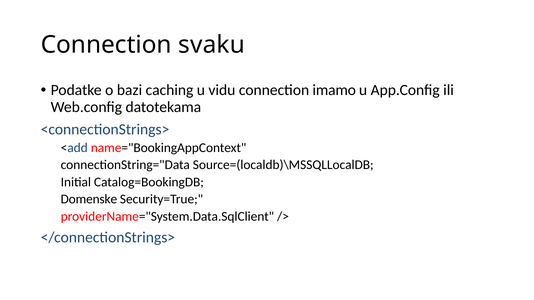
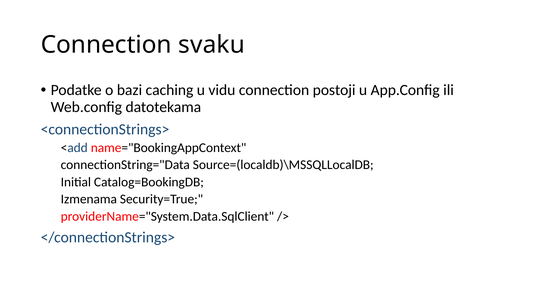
imamo: imamo -> postoji
Domenske: Domenske -> Izmenama
